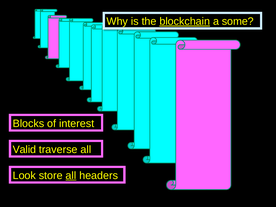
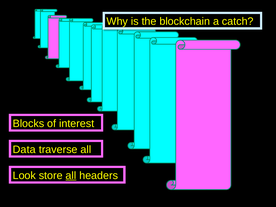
blockchain underline: present -> none
some: some -> catch
Valid: Valid -> Data
